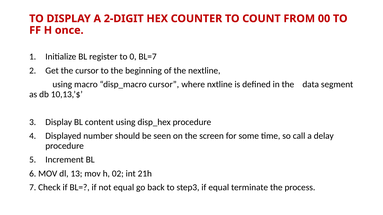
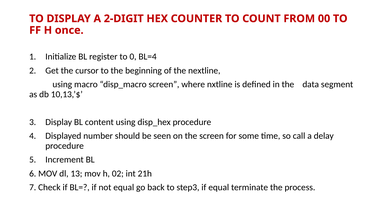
BL=7: BL=7 -> BL=4
disp_macro cursor: cursor -> screen
